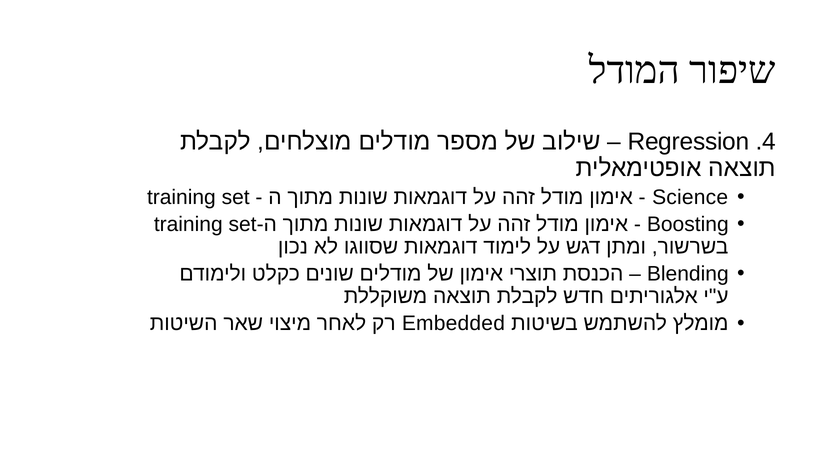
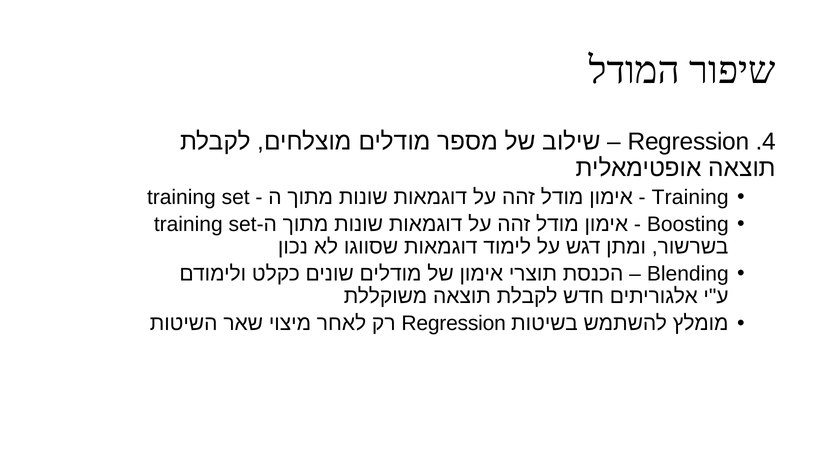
Science at (690, 197): Science -> Training
Embedded at (453, 324): Embedded -> Regression
